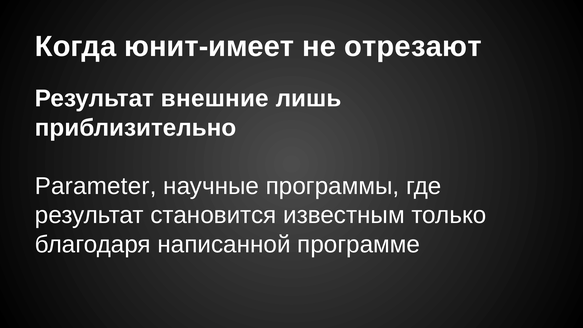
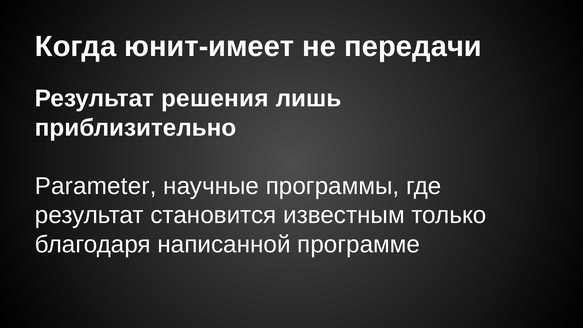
отрезают: отрезают -> передачи
внешние: внешние -> решения
